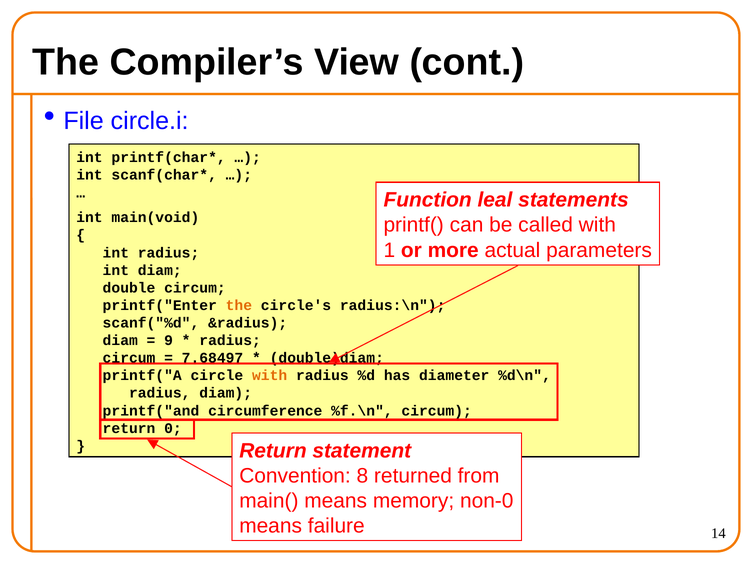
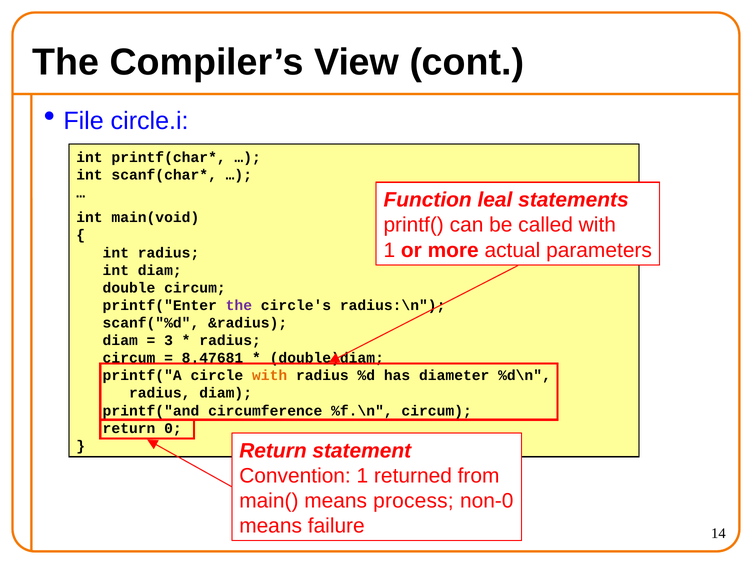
the at (239, 305) colour: orange -> purple
9: 9 -> 3
7.68497: 7.68497 -> 8.47681
Convention 8: 8 -> 1
memory: memory -> process
